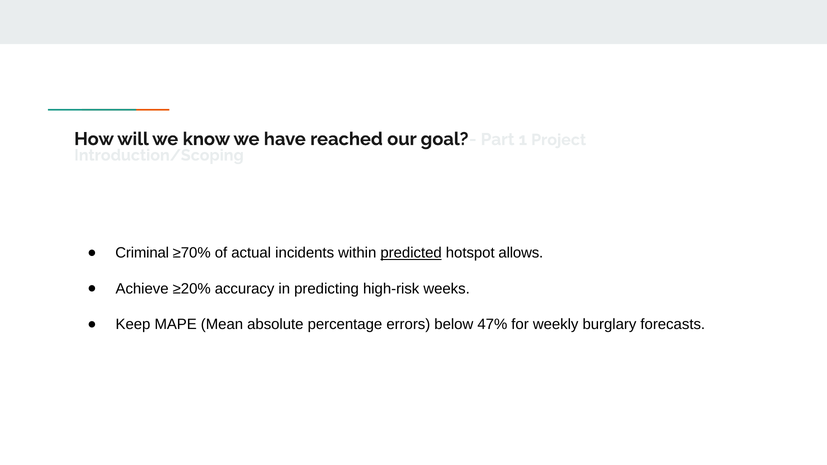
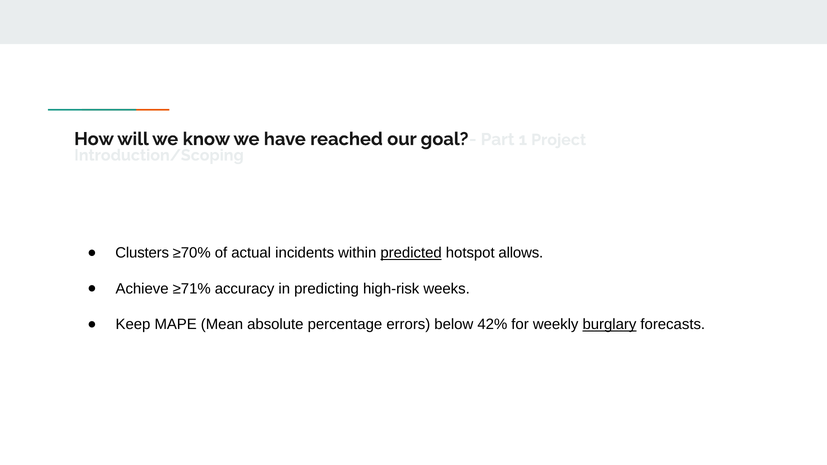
Criminal: Criminal -> Clusters
≥20%: ≥20% -> ≥71%
47%: 47% -> 42%
burglary underline: none -> present
